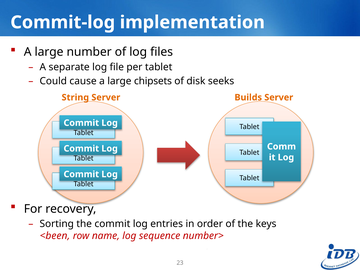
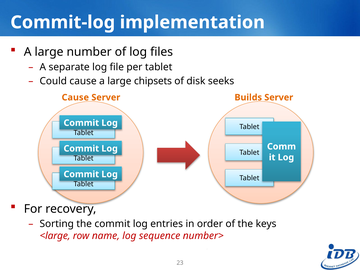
String at (75, 97): String -> Cause
<been: <been -> <large
